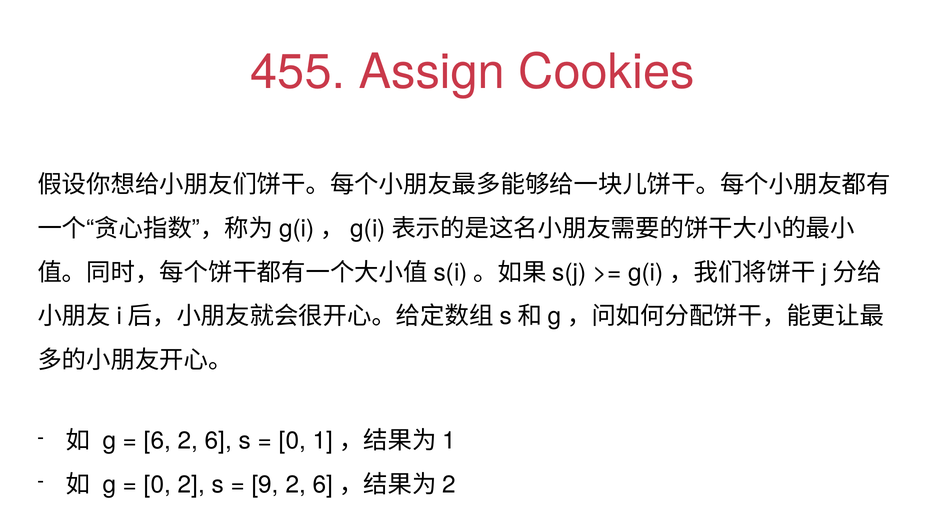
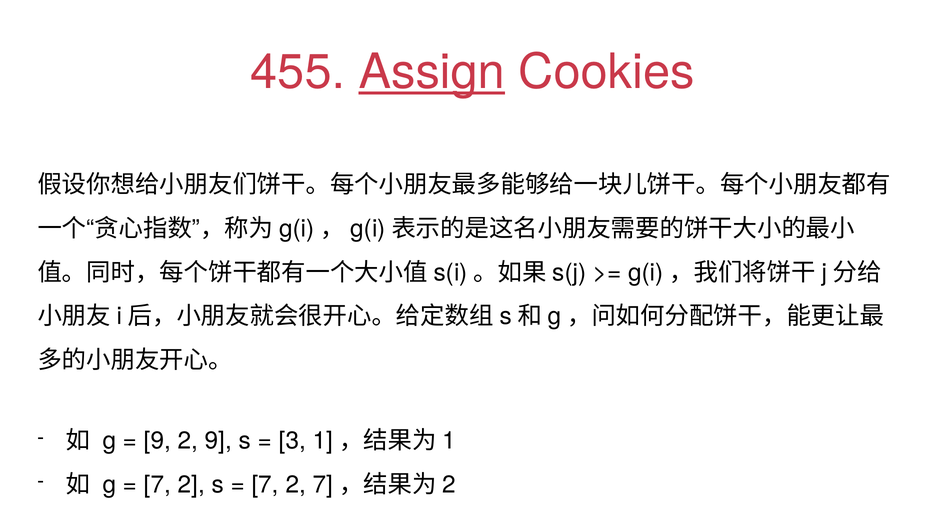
Assign underline: none -> present
6 at (158, 440): 6 -> 9
6 at (218, 440): 6 -> 9
0 at (292, 440): 0 -> 3
0 at (158, 484): 0 -> 7
9 at (265, 484): 9 -> 7
6 at (323, 484): 6 -> 7
